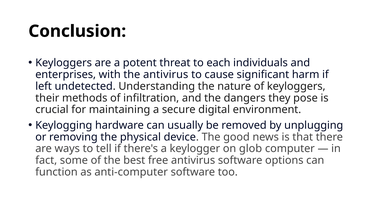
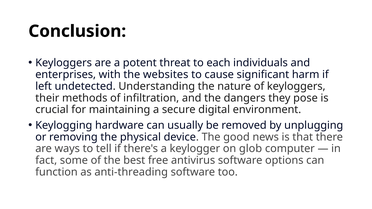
the antivirus: antivirus -> websites
anti-computer: anti-computer -> anti-threading
